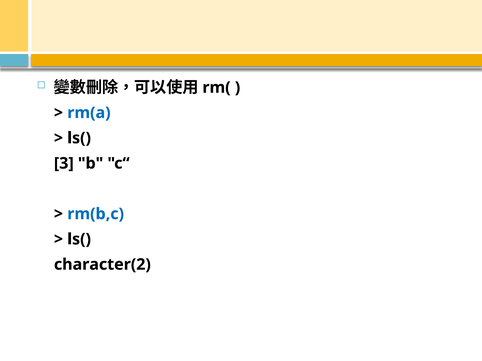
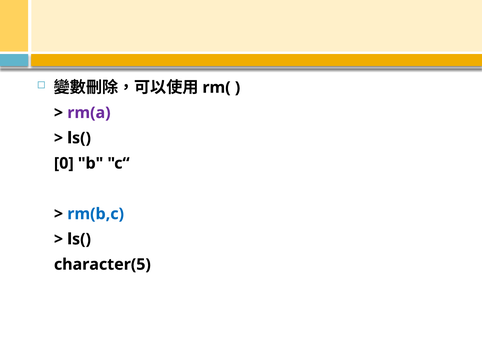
rm(a colour: blue -> purple
3: 3 -> 0
character(2: character(2 -> character(5
